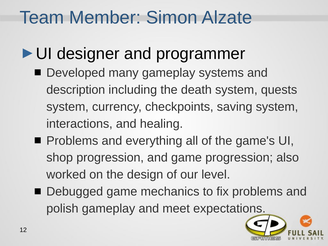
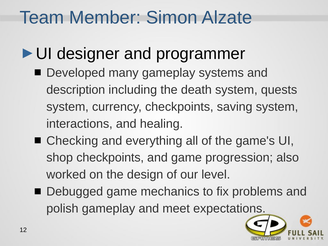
Problems at (72, 141): Problems -> Checking
shop progression: progression -> checkpoints
